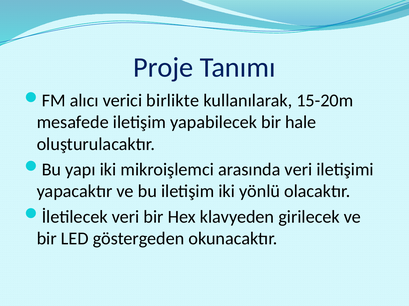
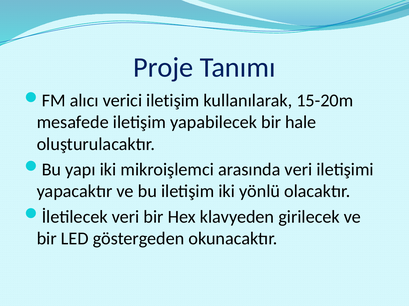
verici birlikte: birlikte -> iletişim
